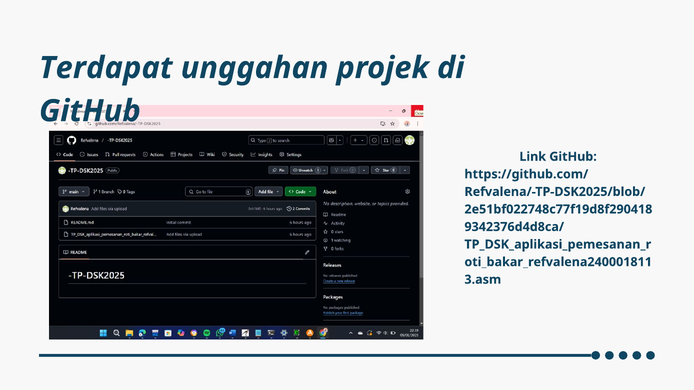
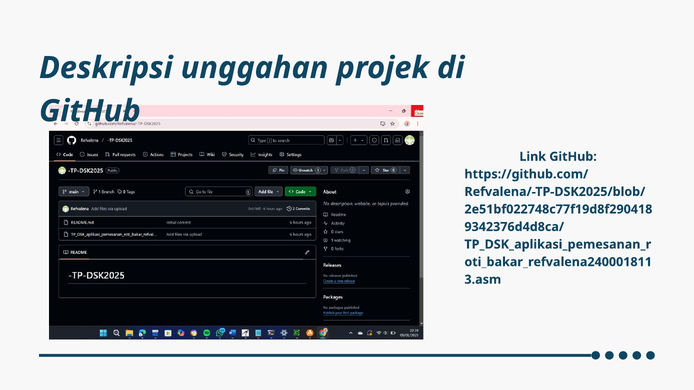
Terdapat: Terdapat -> Deskripsi
